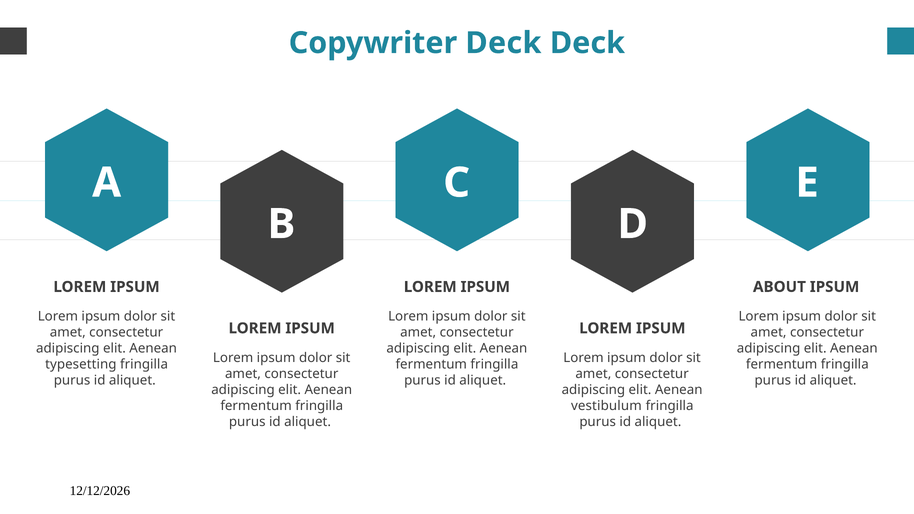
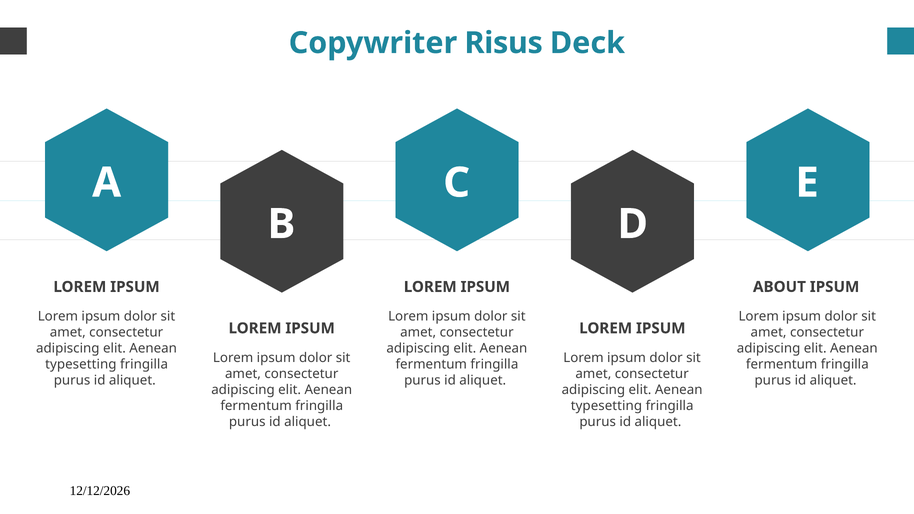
Copywriter Deck: Deck -> Risus
vestibulum at (606, 406): vestibulum -> typesetting
